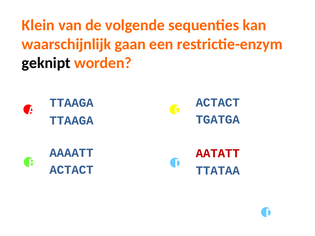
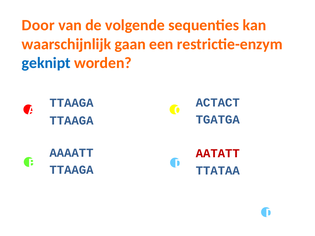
Klein: Klein -> Door
geknipt colour: black -> blue
ACTACT at (71, 170): ACTACT -> TTAAGA
